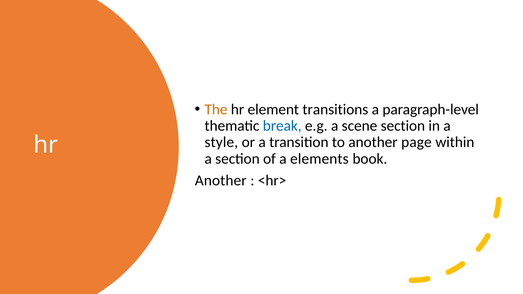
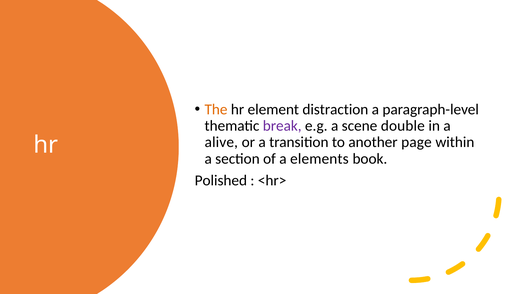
transitions: transitions -> distraction
break colour: blue -> purple
scene section: section -> double
style: style -> alive
Another at (221, 181): Another -> Polished
